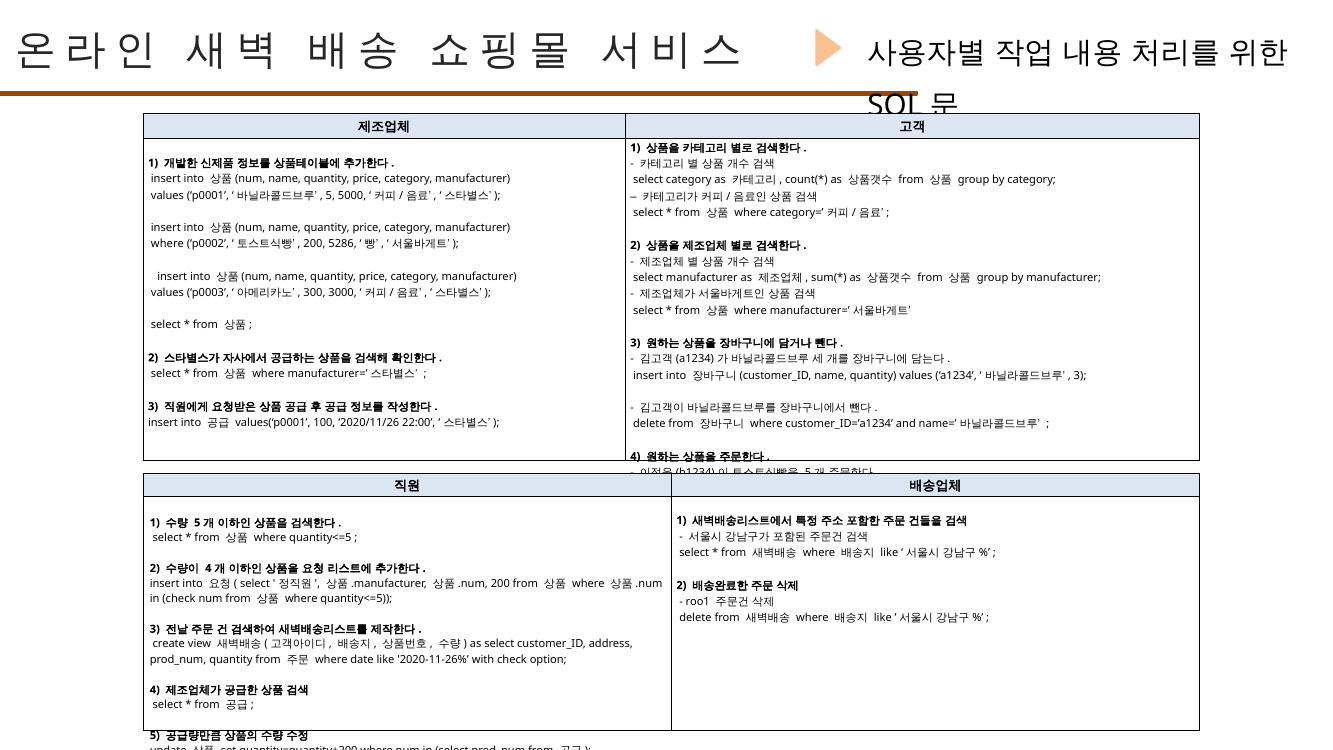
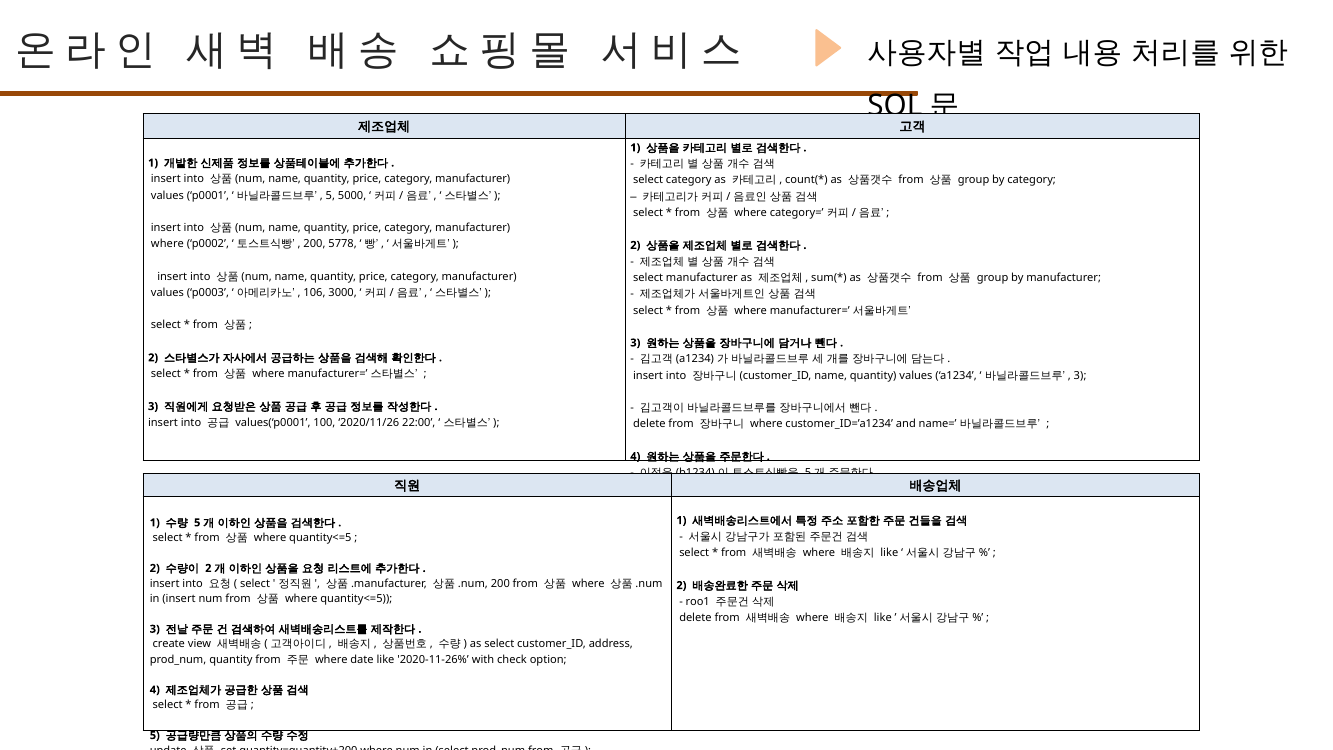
5286: 5286 -> 5778
300: 300 -> 106
4 at (208, 568): 4 -> 2
in check: check -> insert
